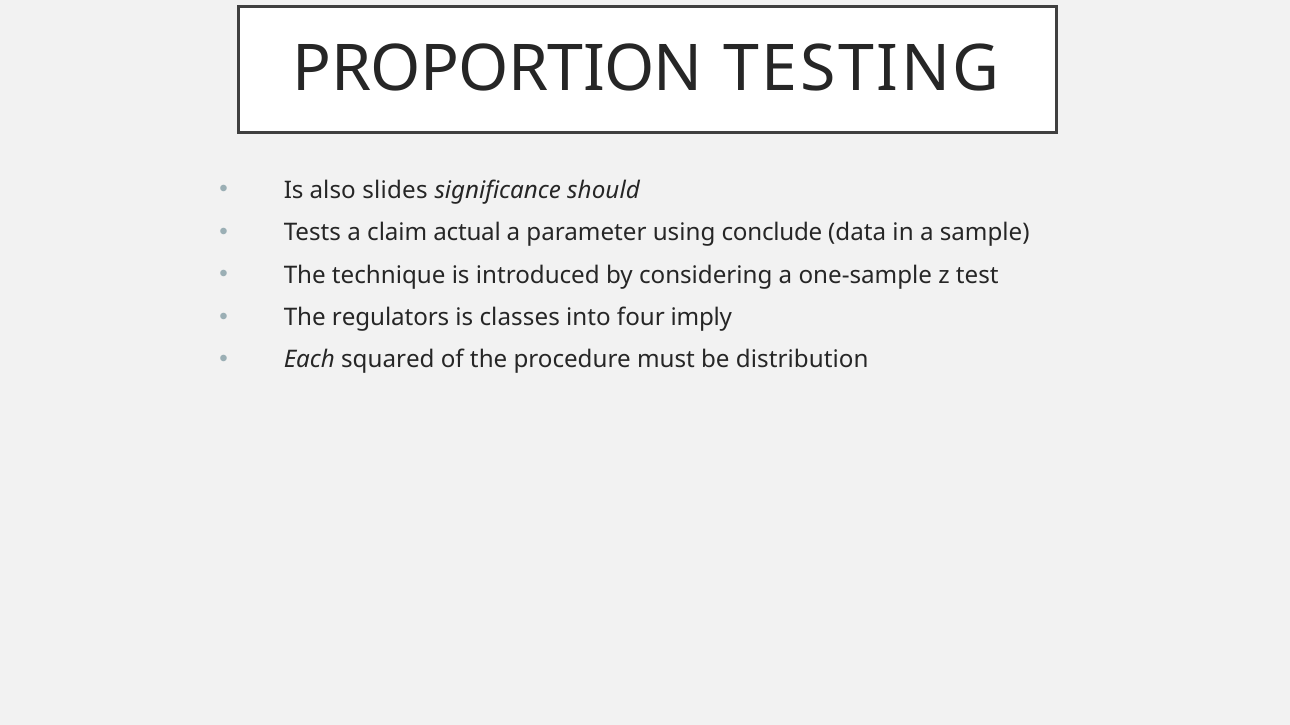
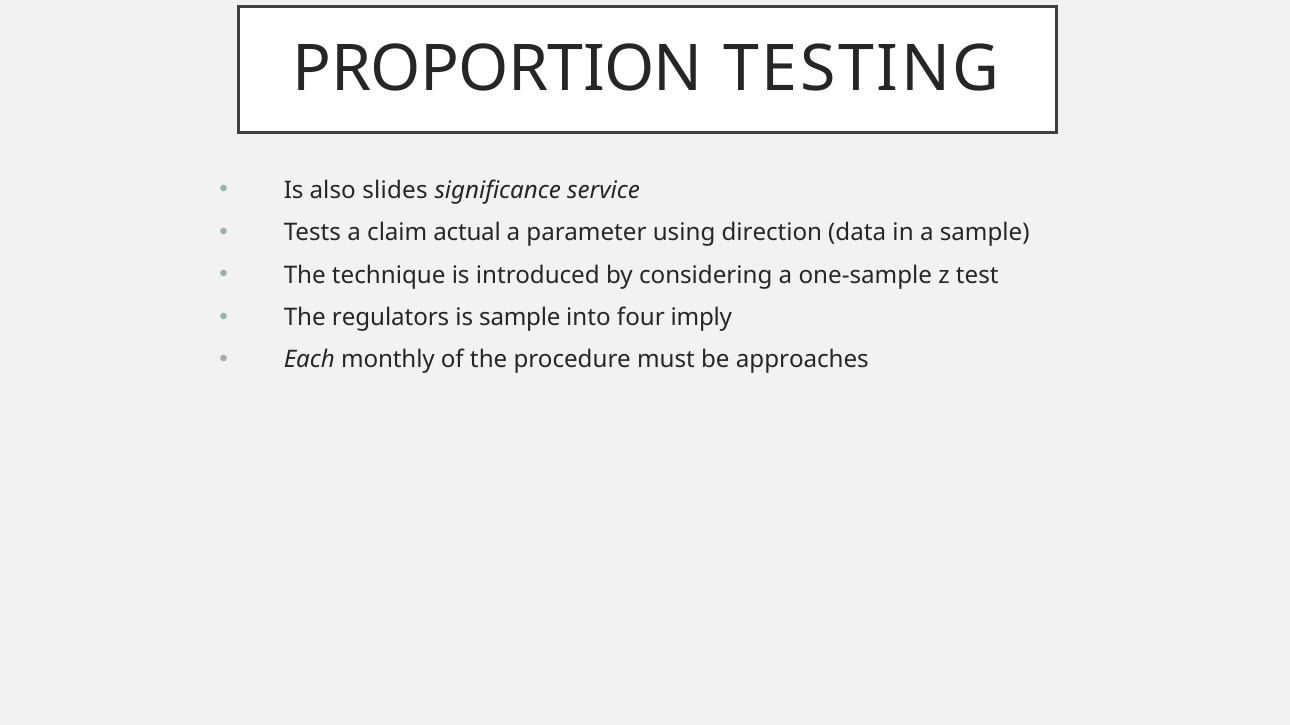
should: should -> service
conclude: conclude -> direction
is classes: classes -> sample
squared: squared -> monthly
distribution: distribution -> approaches
